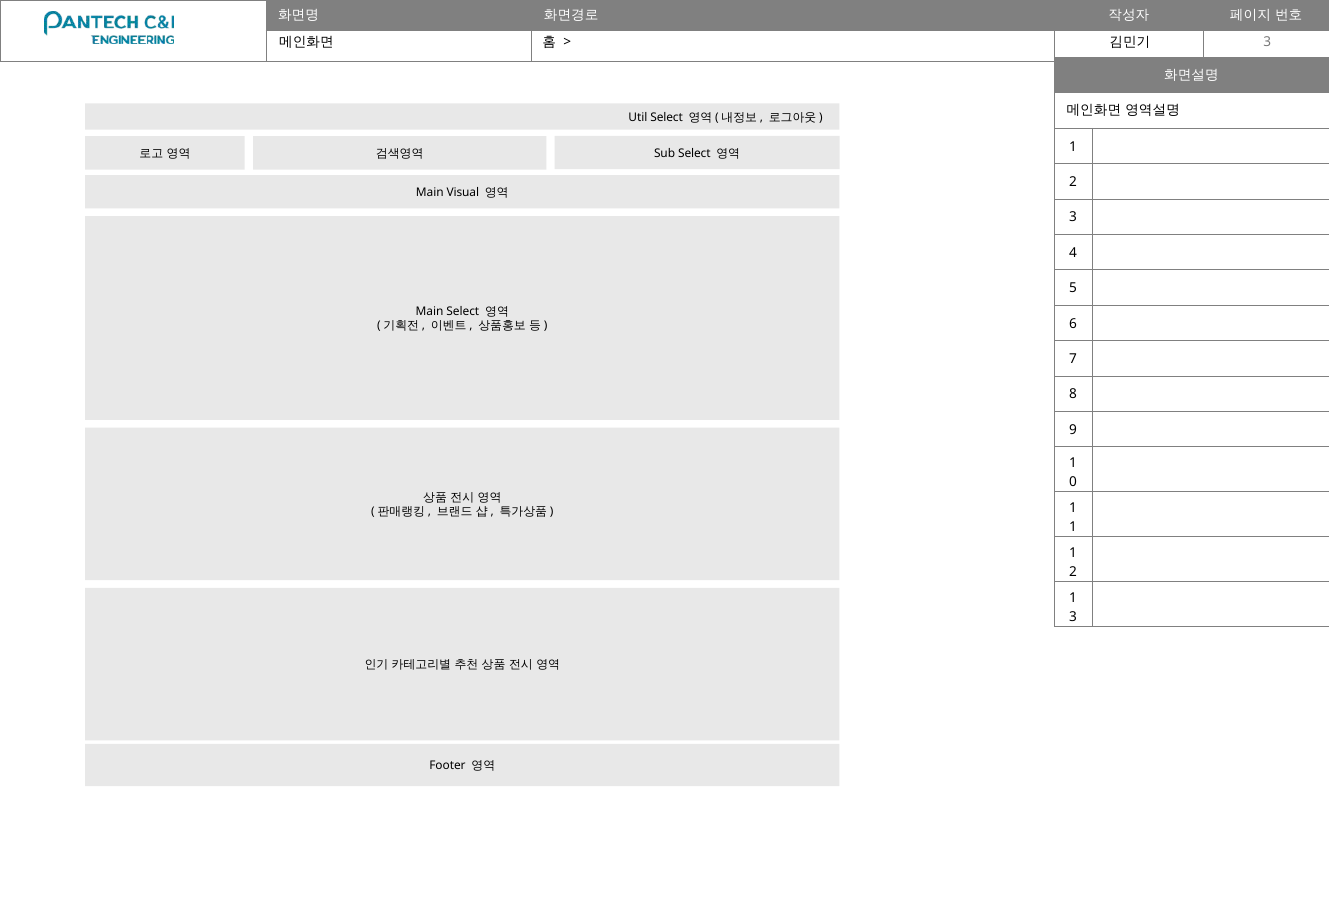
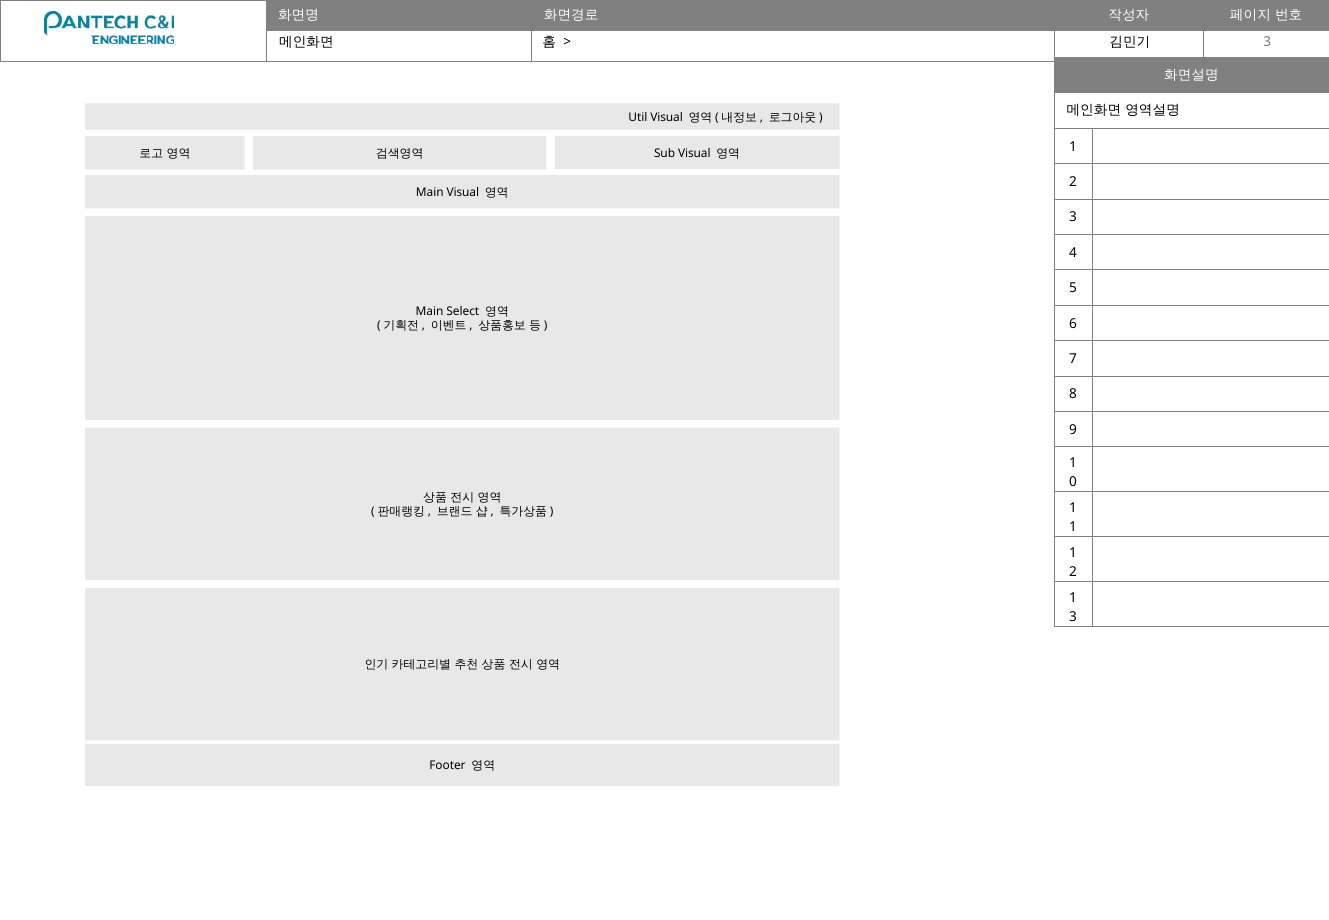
Util Select: Select -> Visual
Sub Select: Select -> Visual
